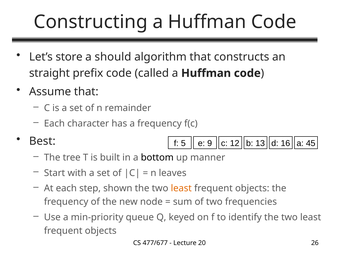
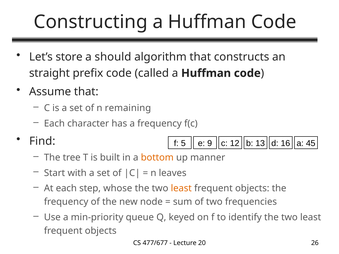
remainder: remainder -> remaining
Best: Best -> Find
bottom colour: black -> orange
shown: shown -> whose
